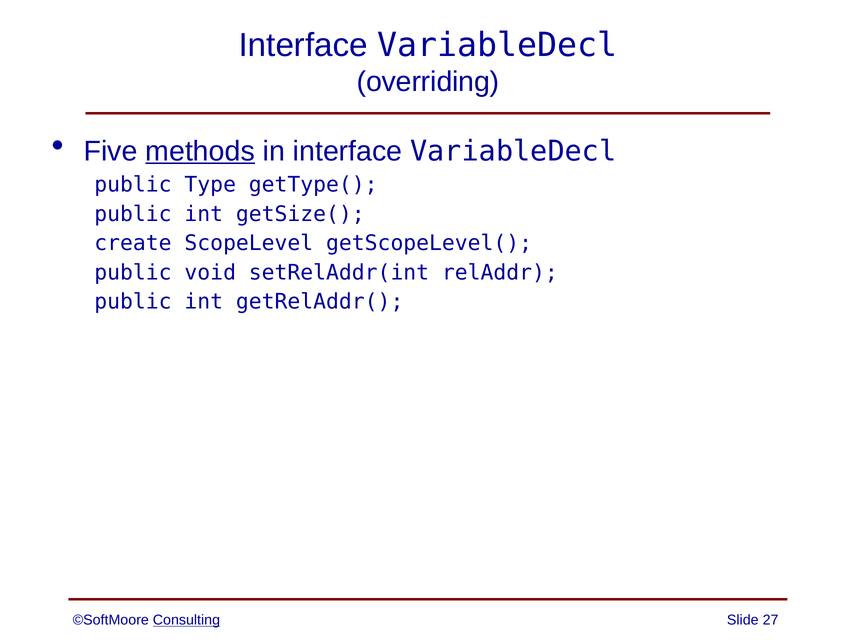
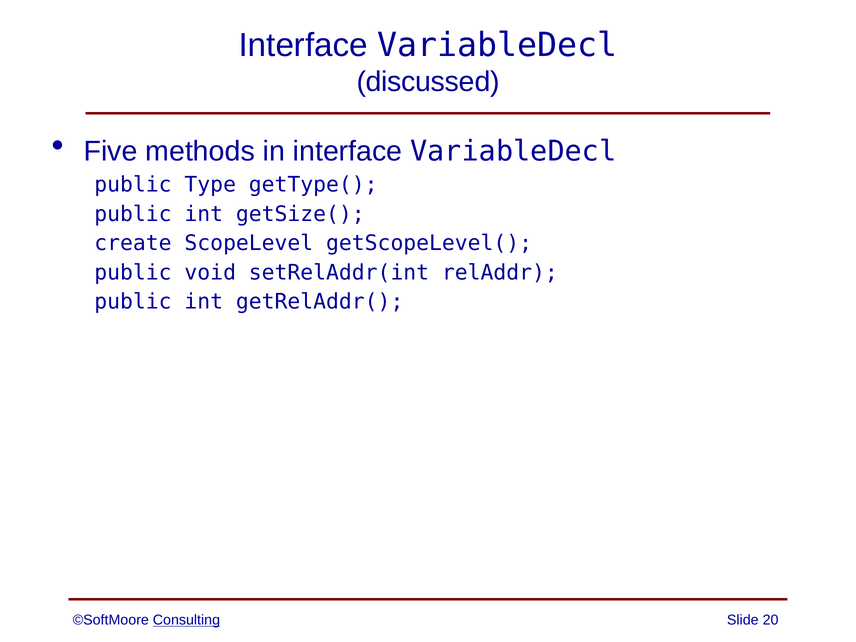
overriding: overriding -> discussed
methods underline: present -> none
27: 27 -> 20
